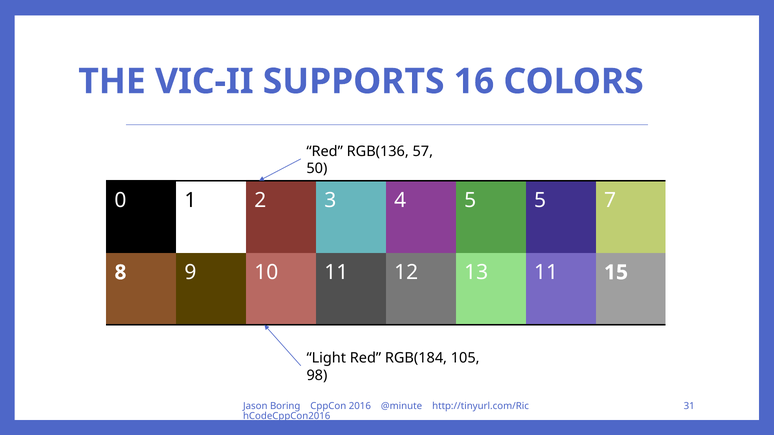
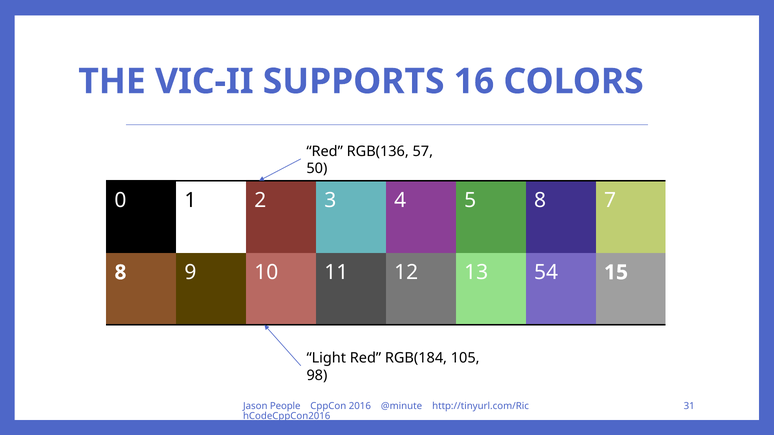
5 5: 5 -> 8
13 11: 11 -> 54
Boring: Boring -> People
